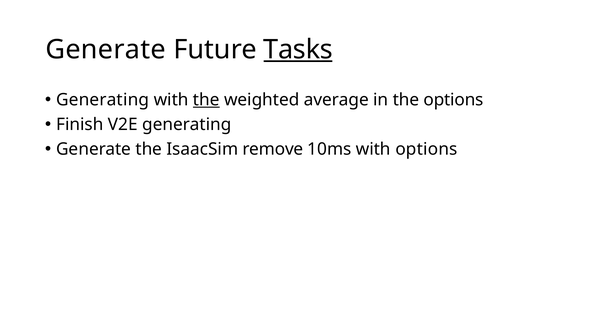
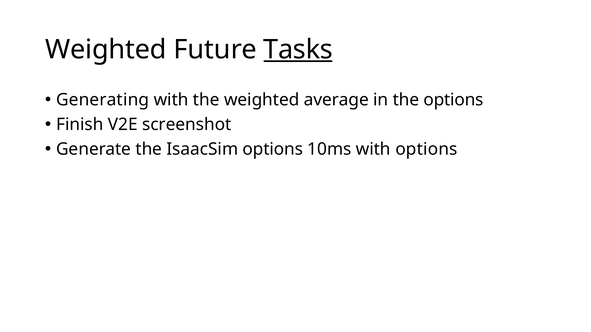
Generate at (106, 50): Generate -> Weighted
the at (206, 100) underline: present -> none
V2E generating: generating -> screenshot
IsaacSim remove: remove -> options
